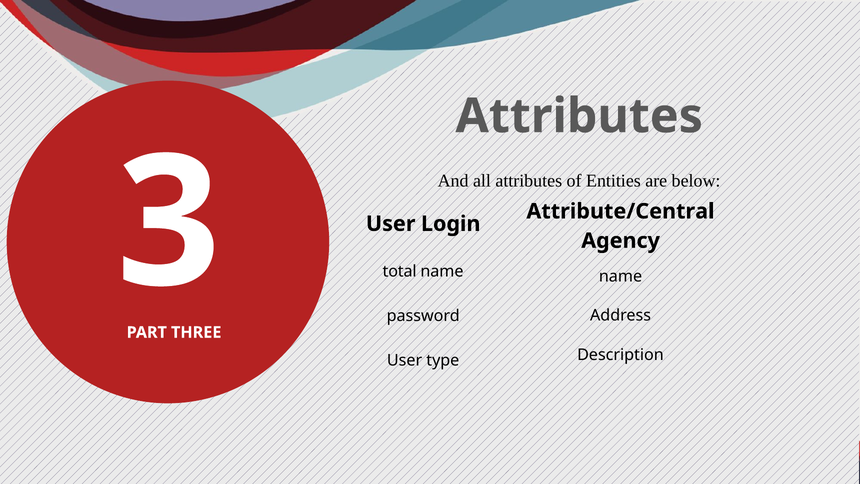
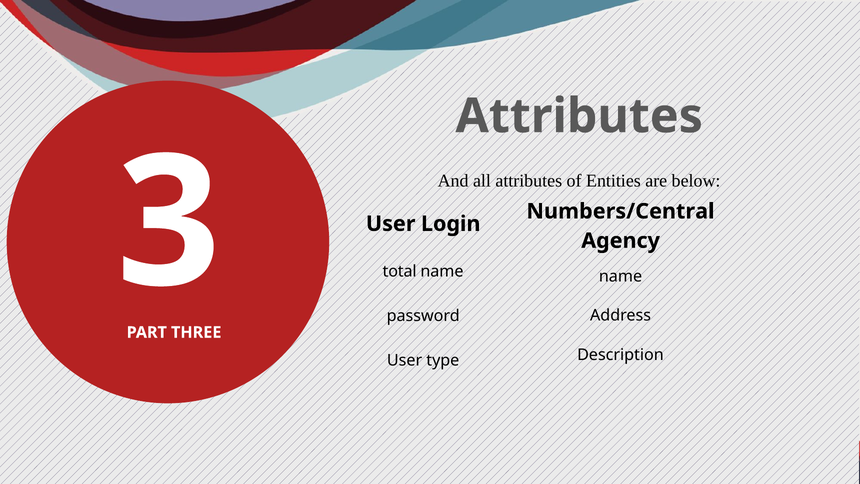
Attribute/Central: Attribute/Central -> Numbers/Central
